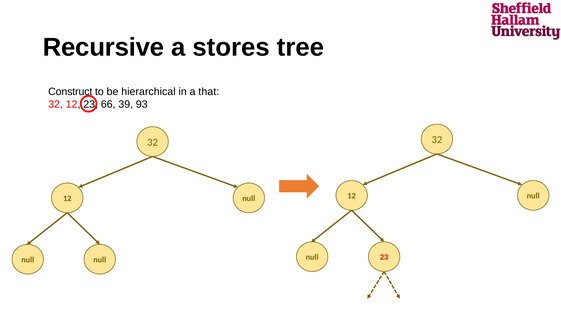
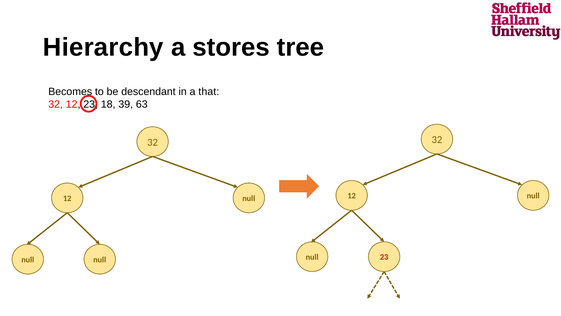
Recursive: Recursive -> Hierarchy
Construct: Construct -> Becomes
hierarchical: hierarchical -> descendant
66: 66 -> 18
93: 93 -> 63
